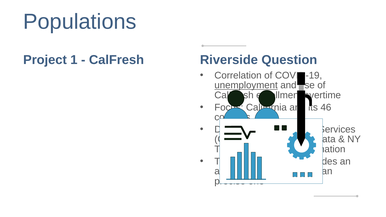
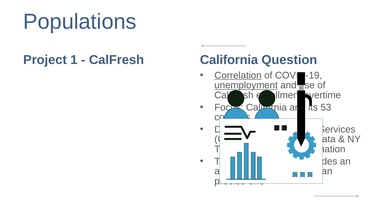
CalFresh Riverside: Riverside -> California
Correlation underline: none -> present
46: 46 -> 53
